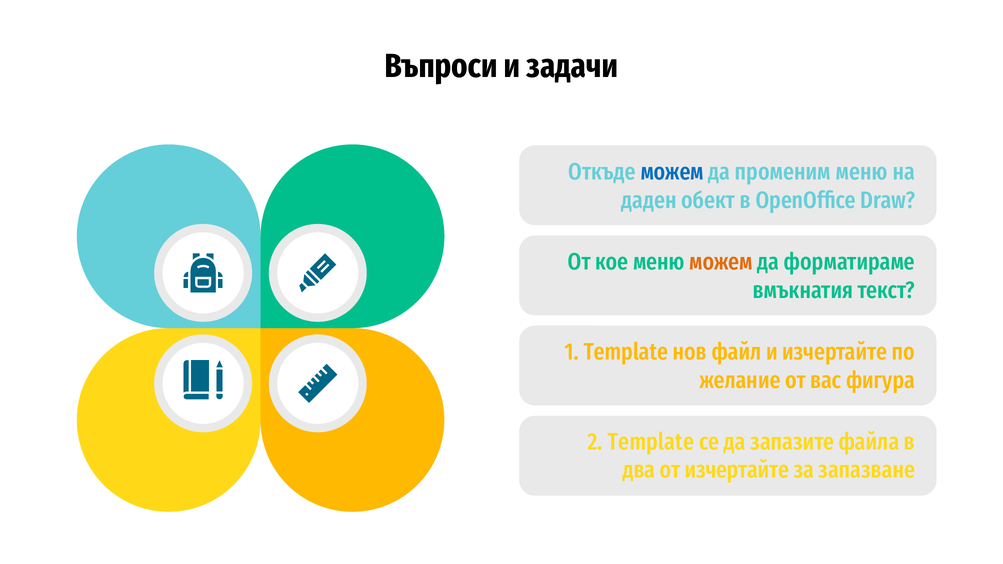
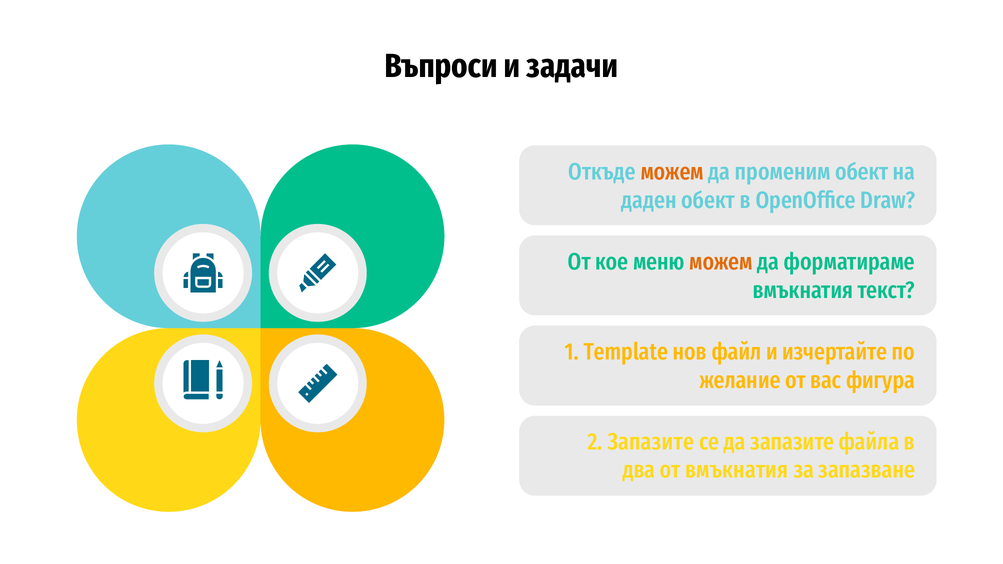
можем at (672, 172) colour: blue -> orange
променим меню: меню -> обект
2 Template: Template -> Запазите
от изчертайте: изчертайте -> вмъкнатия
